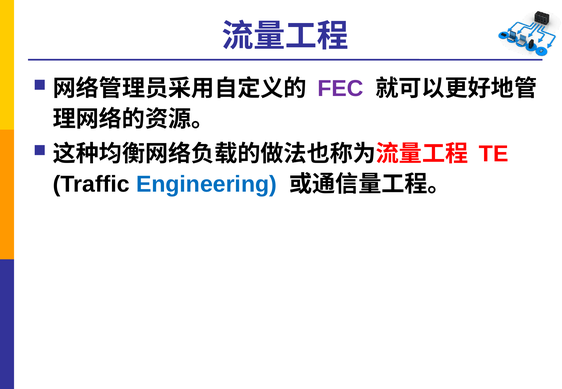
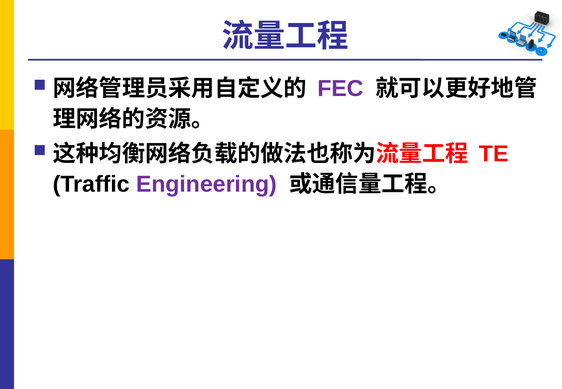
Engineering colour: blue -> purple
